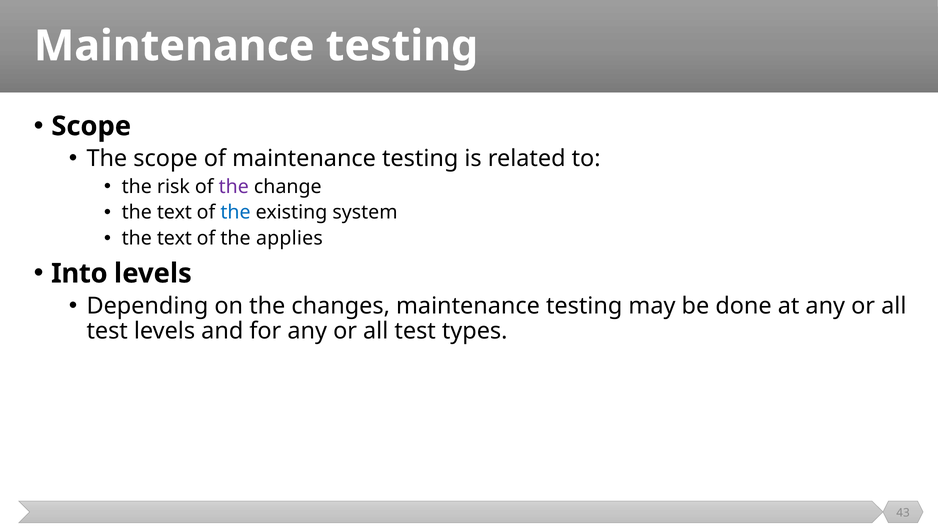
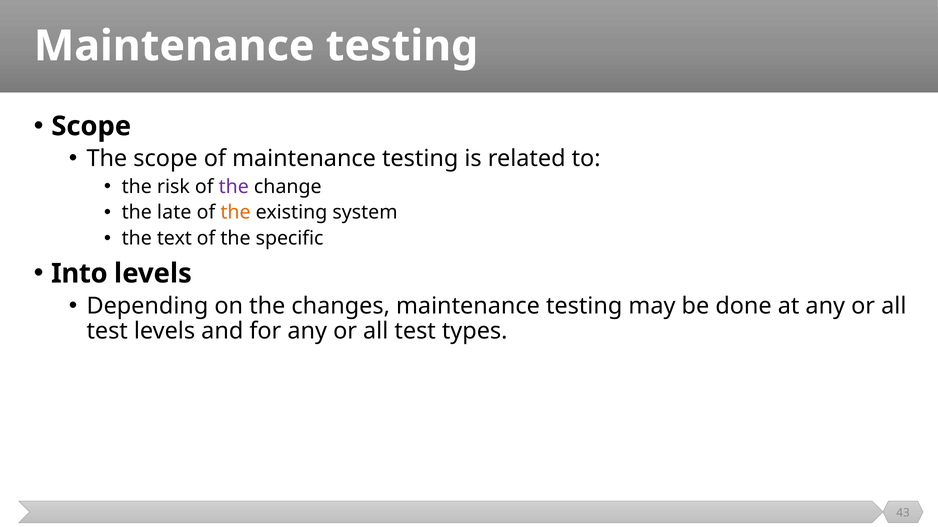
text at (174, 213): text -> late
the at (235, 213) colour: blue -> orange
applies: applies -> specific
